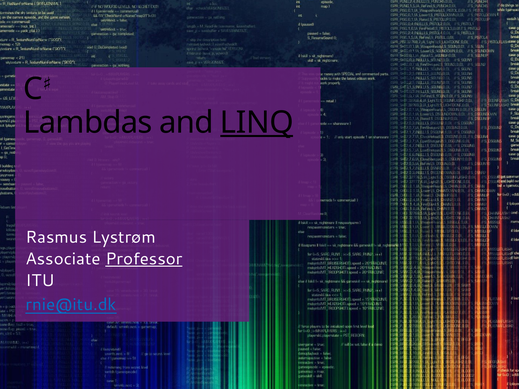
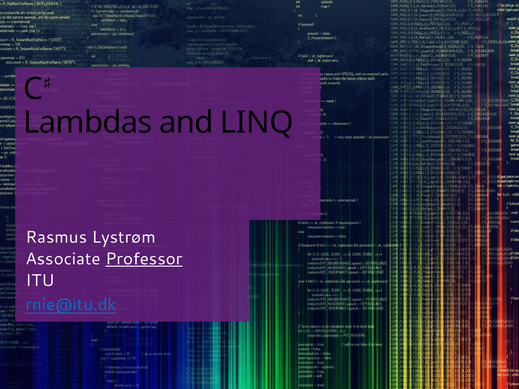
LINQ underline: present -> none
